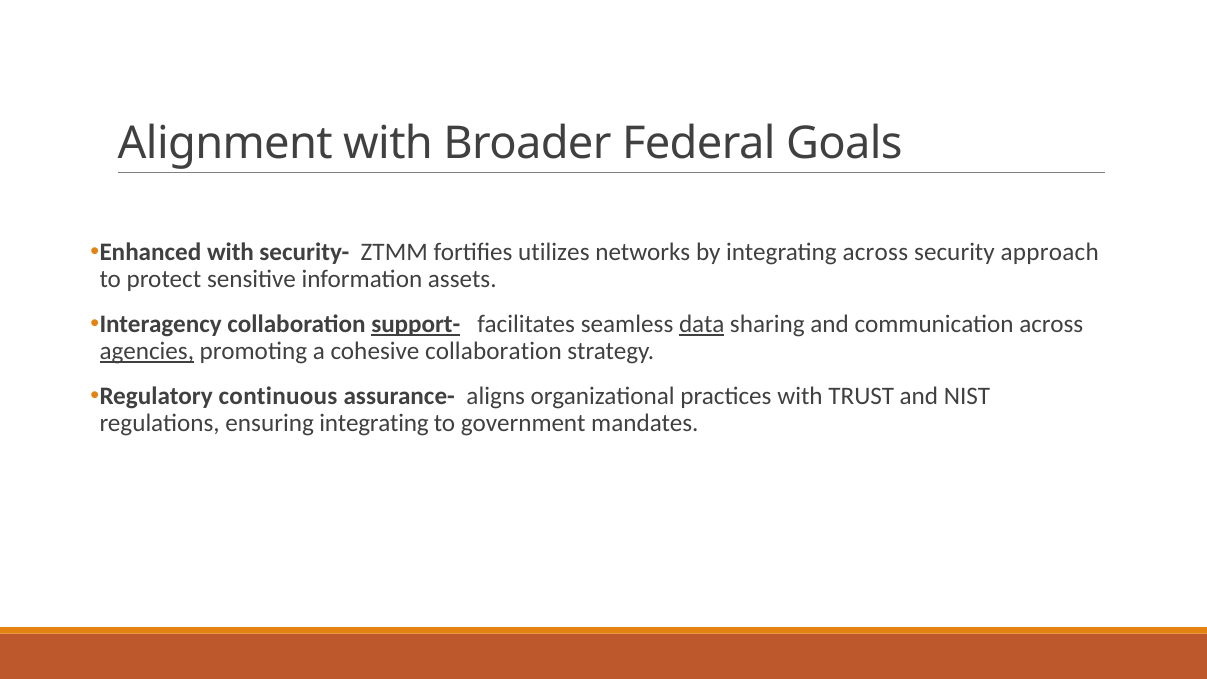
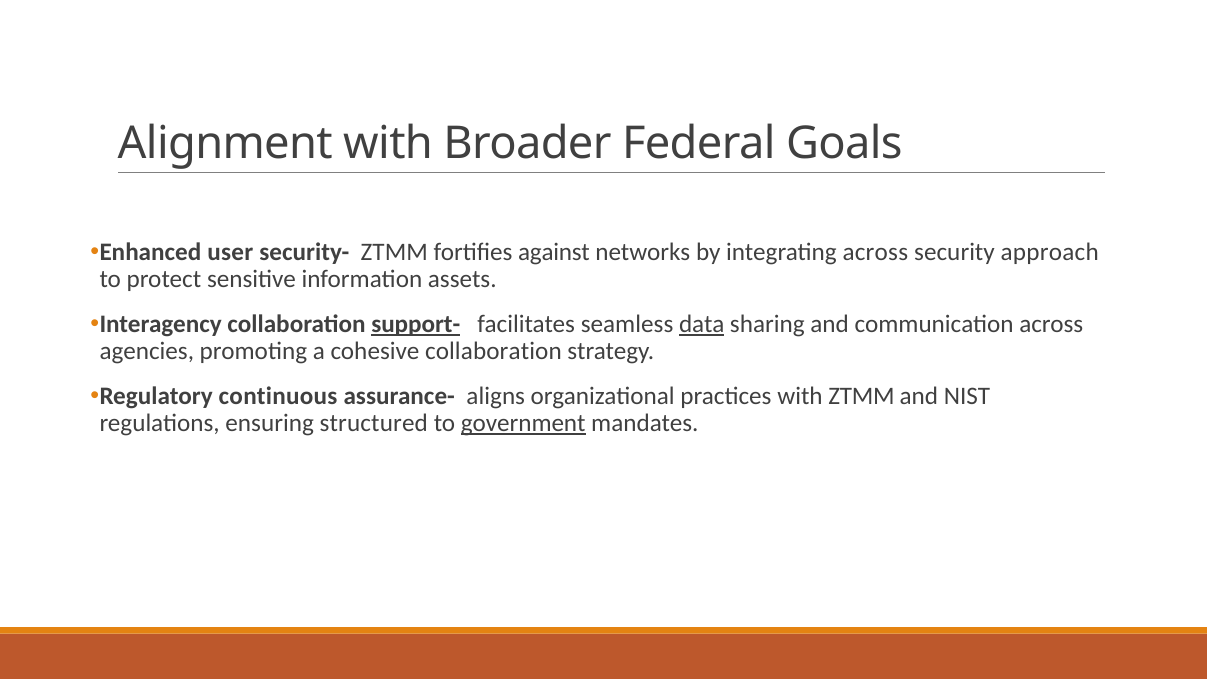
Enhanced with: with -> user
utilizes: utilizes -> against
agencies underline: present -> none
with TRUST: TRUST -> ZTMM
ensuring integrating: integrating -> structured
government underline: none -> present
